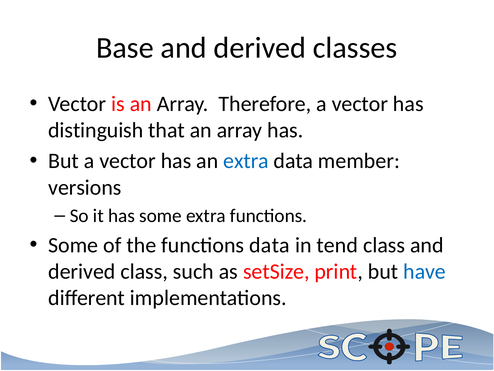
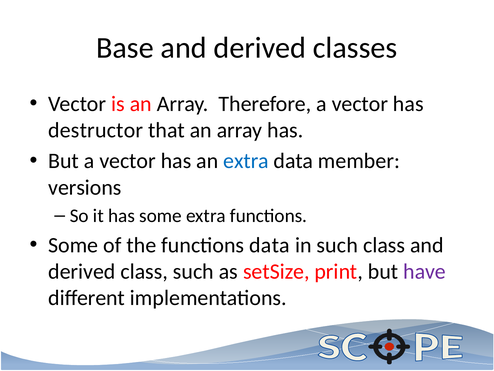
distinguish: distinguish -> destructor
in tend: tend -> such
have colour: blue -> purple
